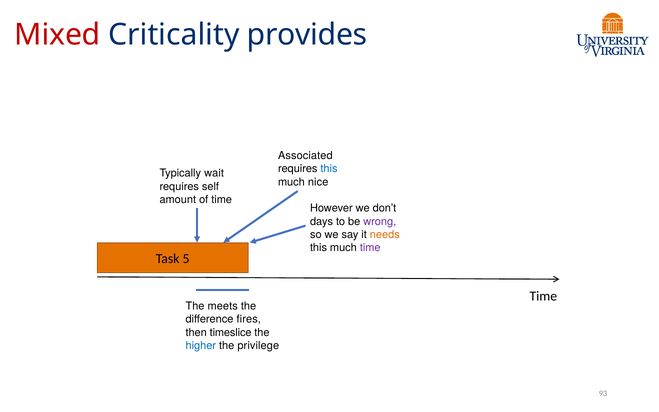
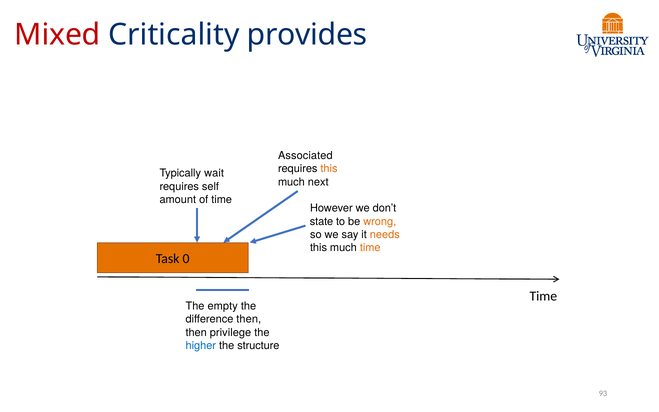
this at (329, 169) colour: blue -> orange
nice: nice -> next
days: days -> state
wrong colour: purple -> orange
time at (370, 248) colour: purple -> orange
5: 5 -> 0
meets: meets -> empty
difference fires: fires -> then
timeslice: timeslice -> privilege
privilege: privilege -> structure
